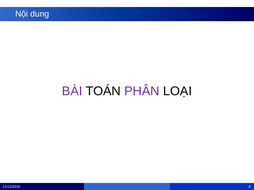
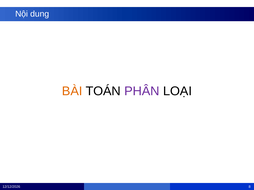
BÀI colour: purple -> orange
